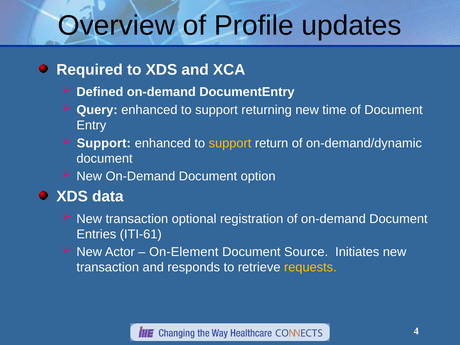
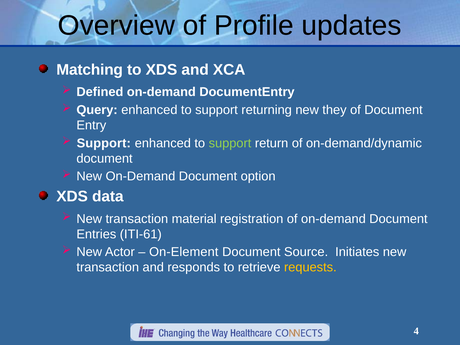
Required: Required -> Matching
time: time -> they
support at (230, 143) colour: yellow -> light green
optional: optional -> material
